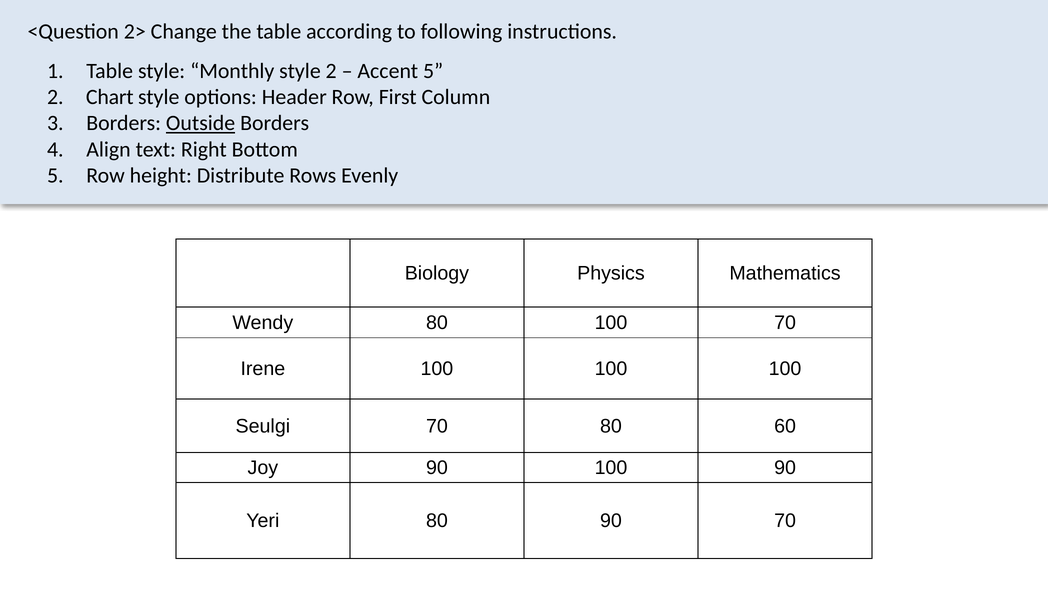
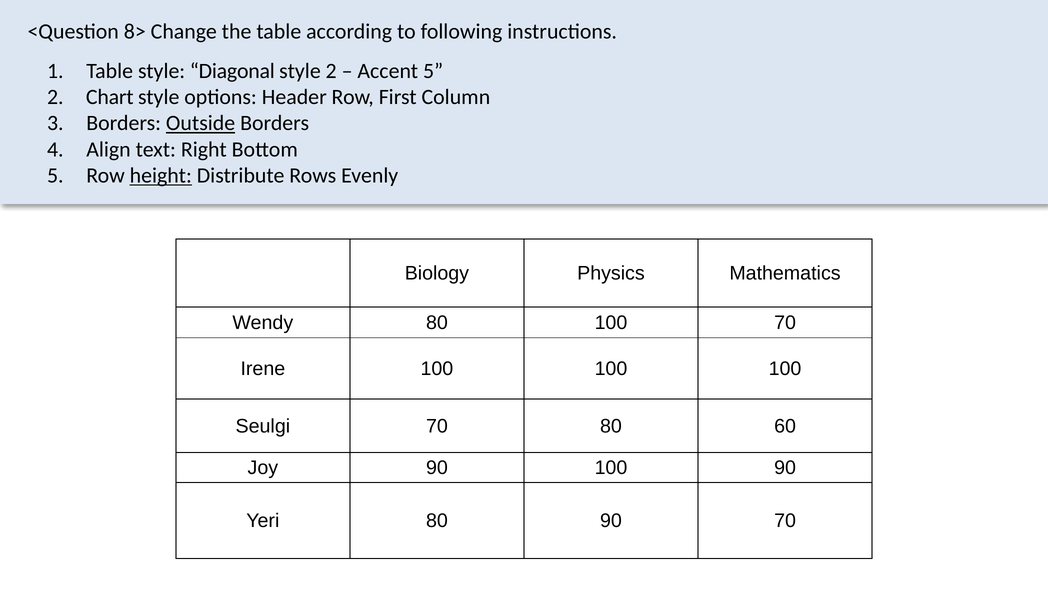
2>: 2> -> 8>
Monthly: Monthly -> Diagonal
height underline: none -> present
